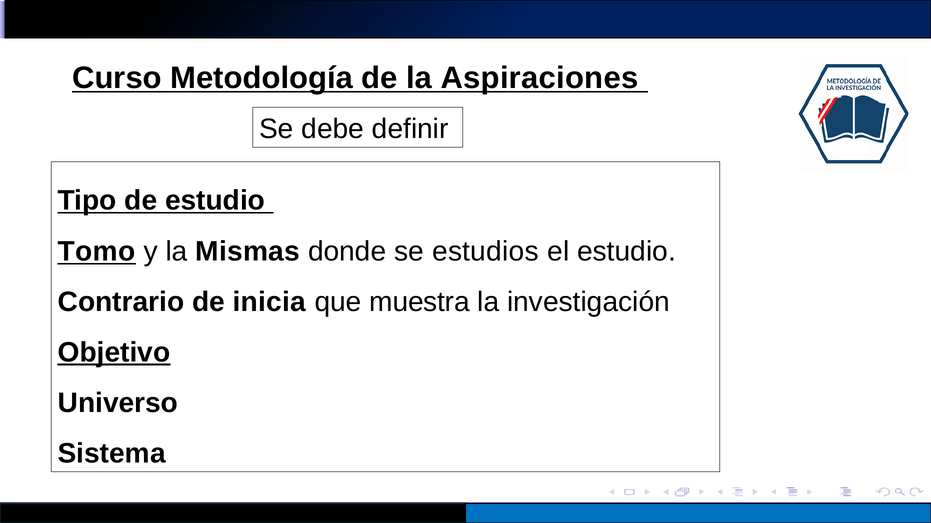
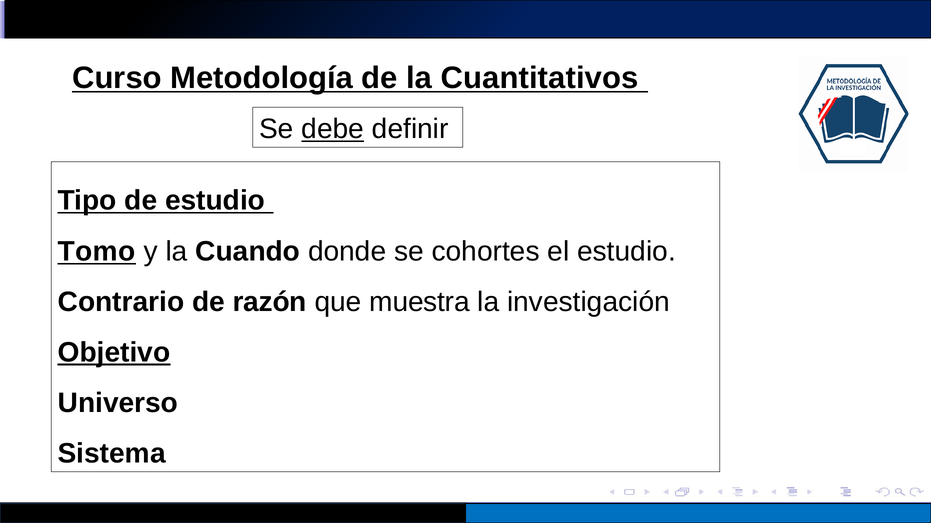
Aspiraciones: Aspiraciones -> Cuantitativos
debe underline: none -> present
Mismas: Mismas -> Cuando
estudios: estudios -> cohortes
inicia: inicia -> razón
